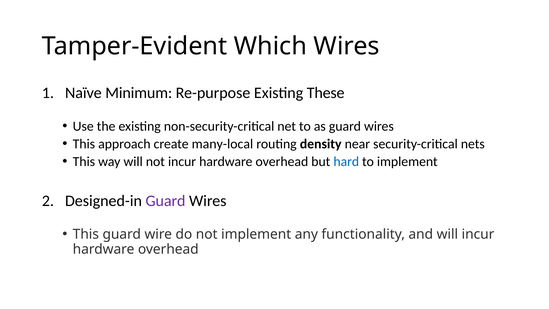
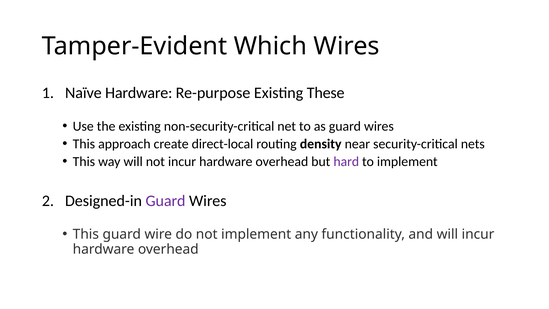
Naïve Minimum: Minimum -> Hardware
many-local: many-local -> direct-local
hard colour: blue -> purple
